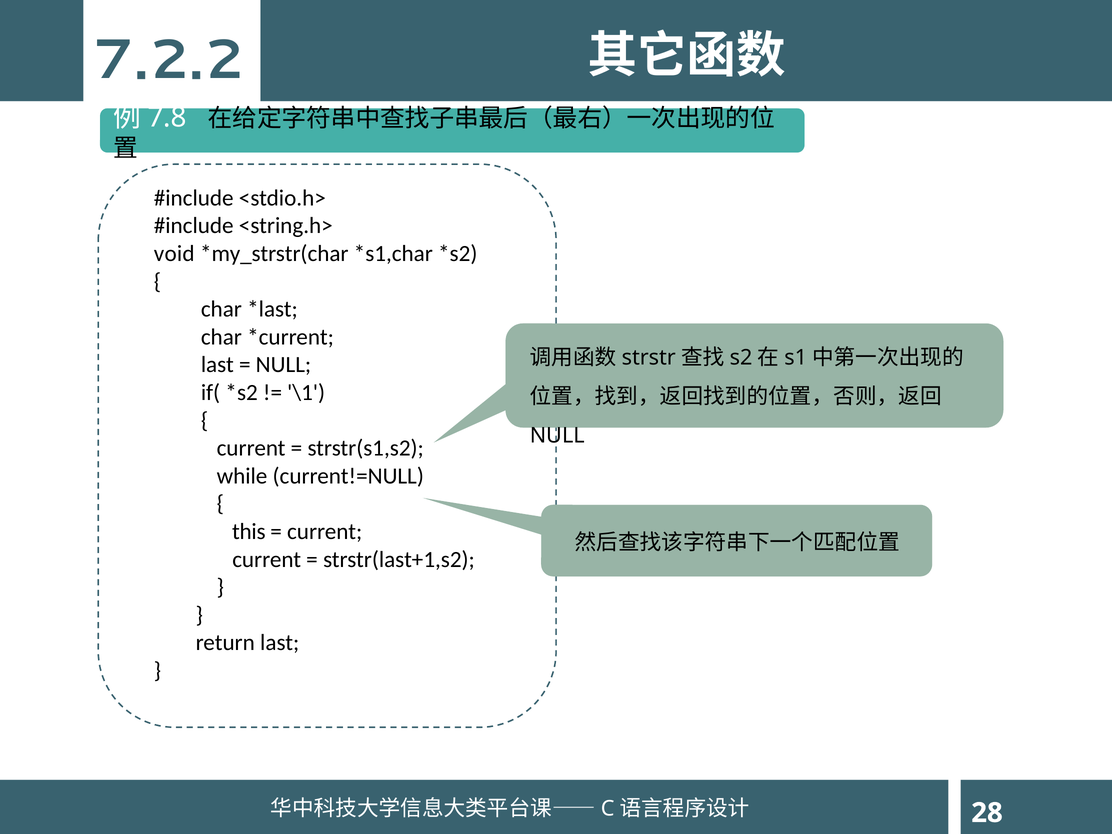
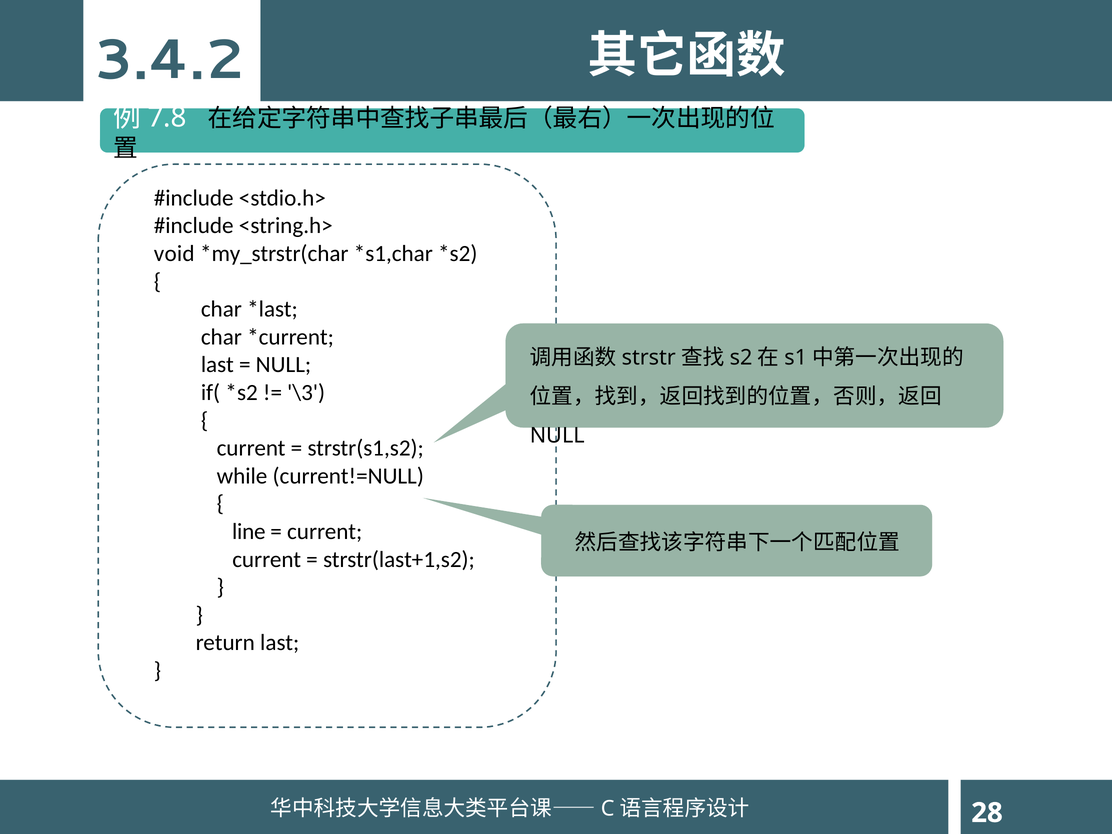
7.2.2: 7.2.2 -> 3.4.2
\1: \1 -> \3
this: this -> line
